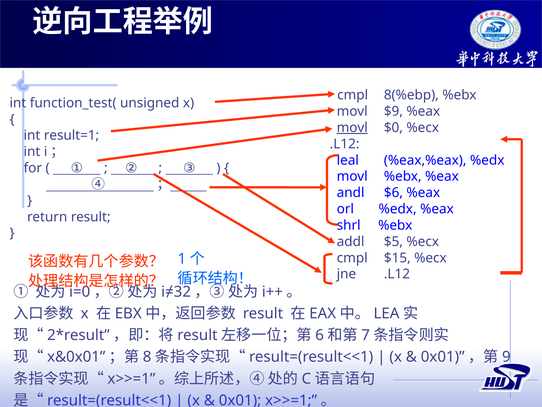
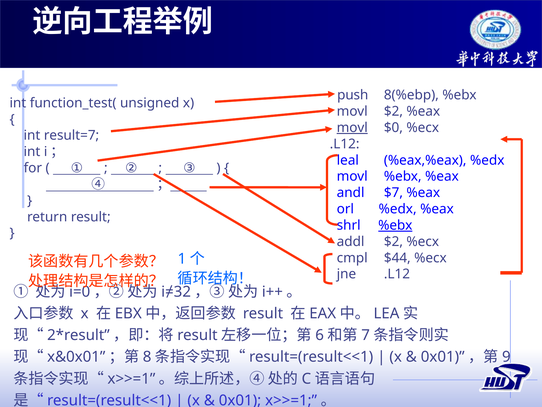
cmpl at (353, 95): cmpl -> push
movl $9: $9 -> $2
result=1: result=1 -> result=7
$6: $6 -> $7
%ebx at (395, 225) underline: none -> present
addl $5: $5 -> $2
$15: $15 -> $44
